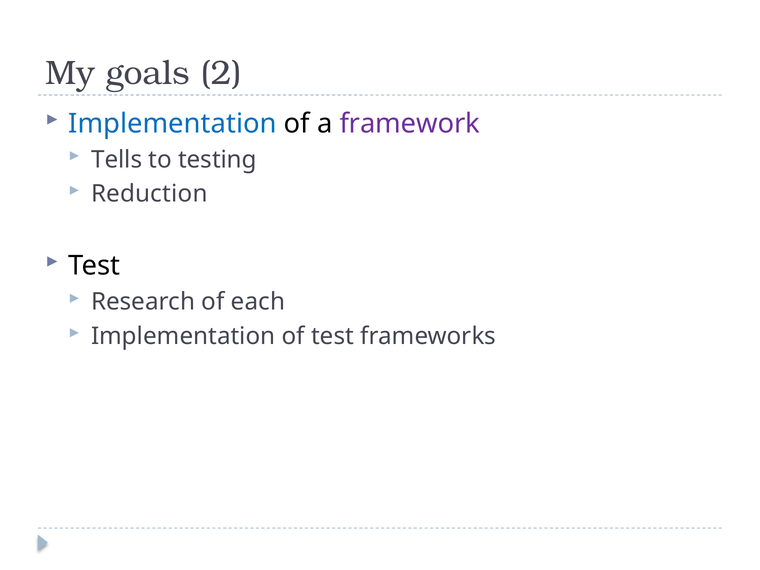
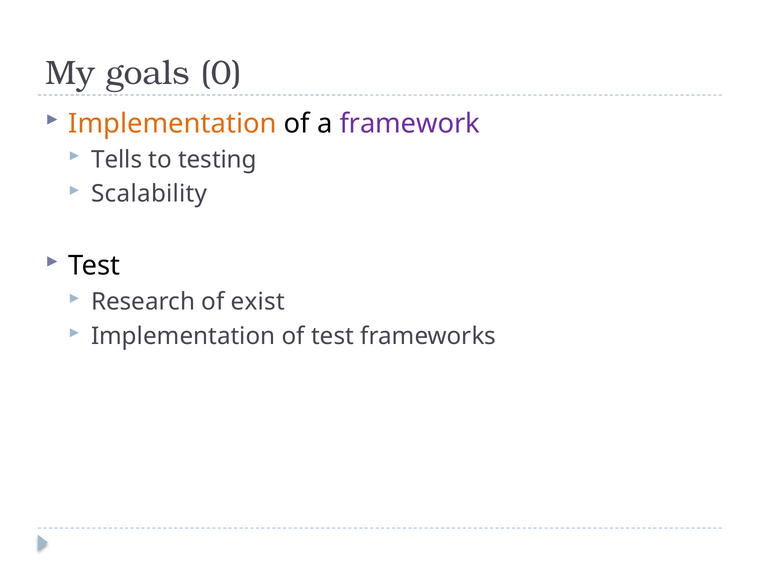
2: 2 -> 0
Implementation at (172, 123) colour: blue -> orange
Reduction: Reduction -> Scalability
each: each -> exist
